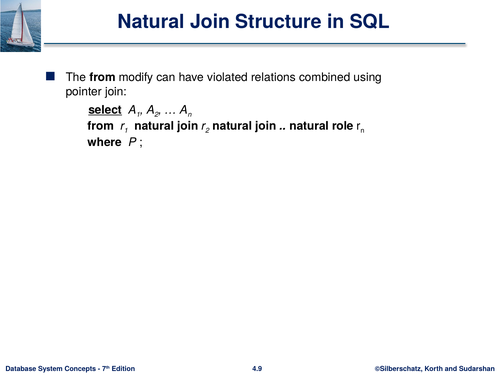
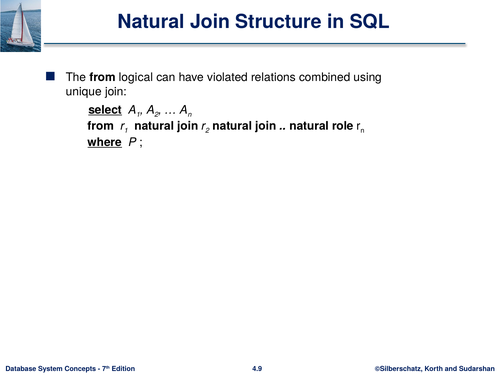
modify: modify -> logical
pointer: pointer -> unique
where underline: none -> present
